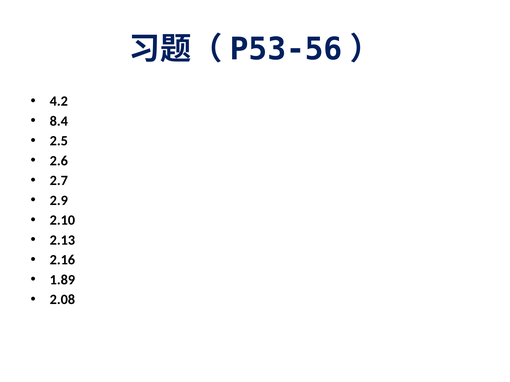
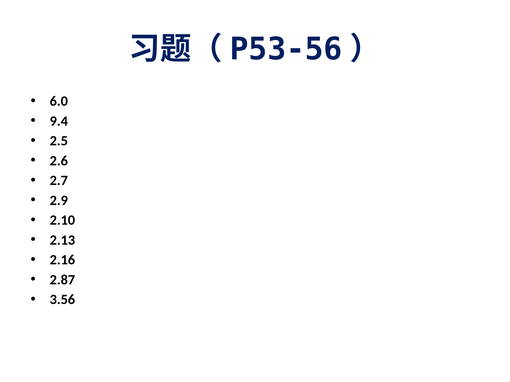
4.2: 4.2 -> 6.0
8.4: 8.4 -> 9.4
1.89: 1.89 -> 2.87
2.08: 2.08 -> 3.56
